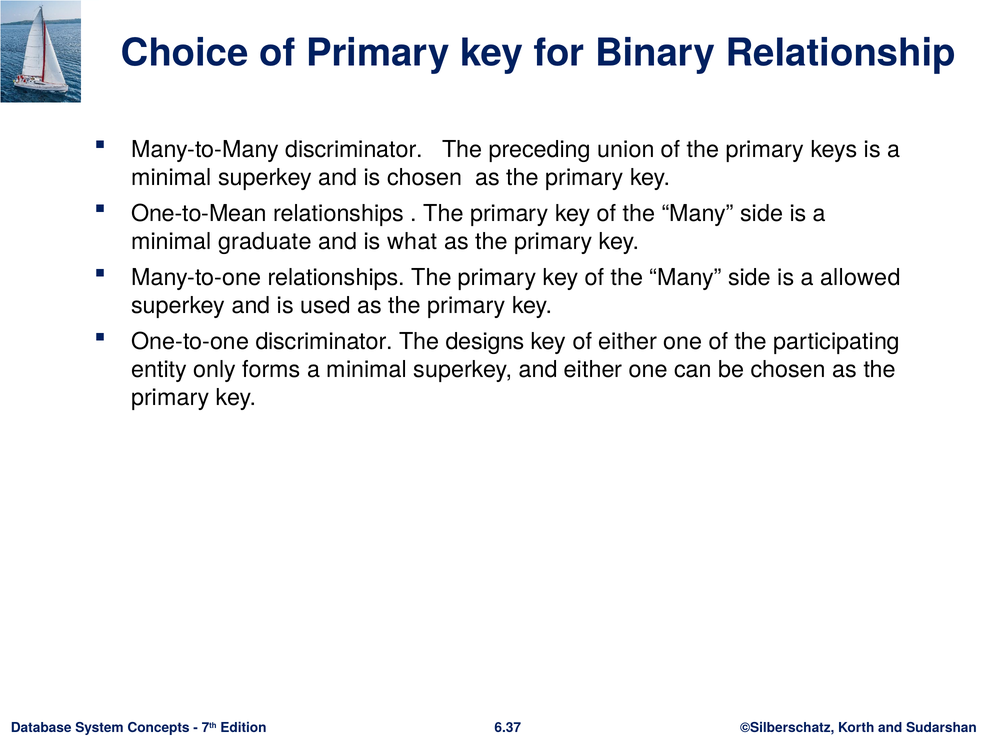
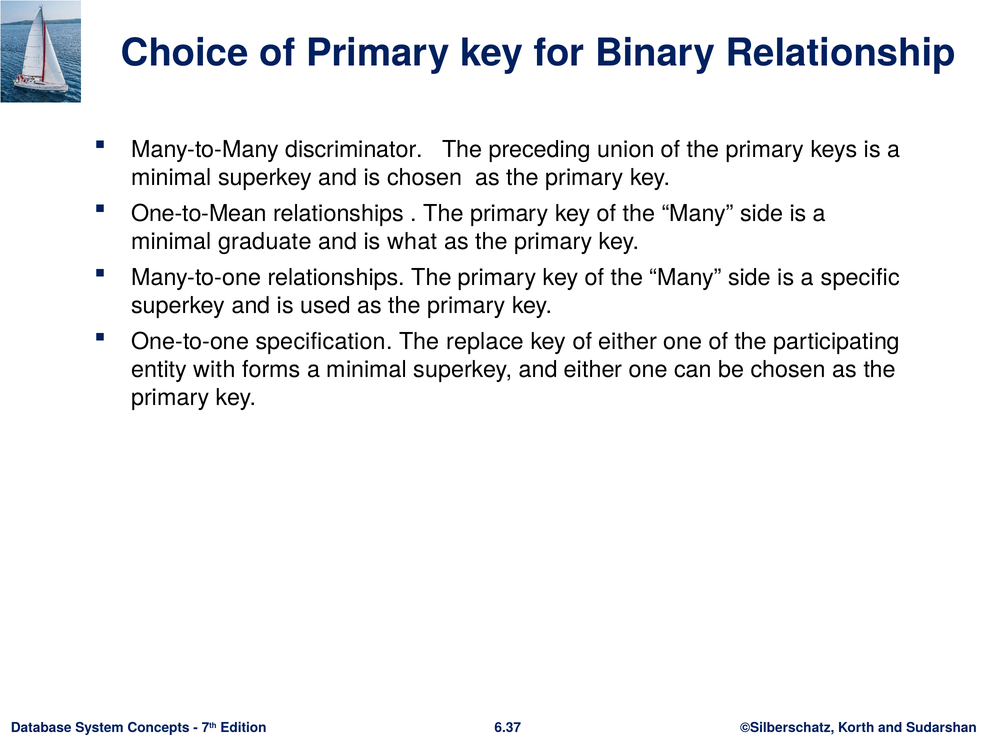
allowed: allowed -> specific
One-to-one discriminator: discriminator -> specification
designs: designs -> replace
only: only -> with
